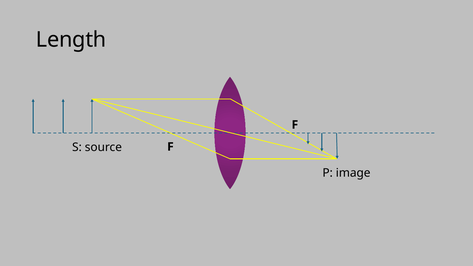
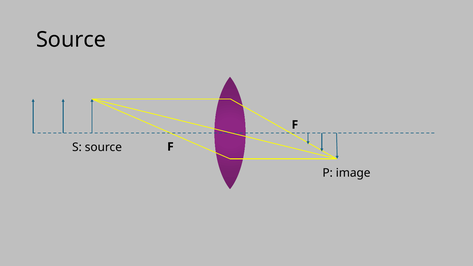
Length at (71, 40): Length -> Source
